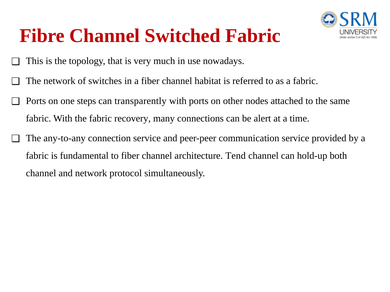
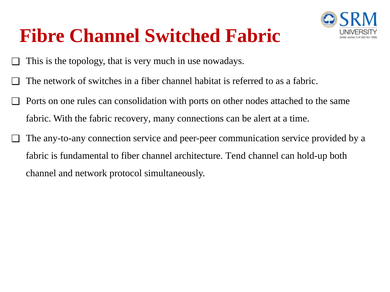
steps: steps -> rules
transparently: transparently -> consolidation
